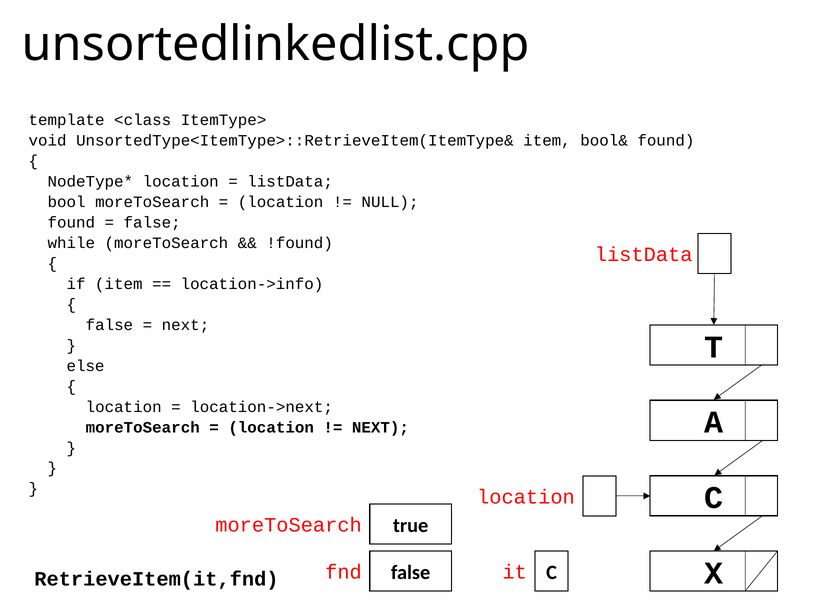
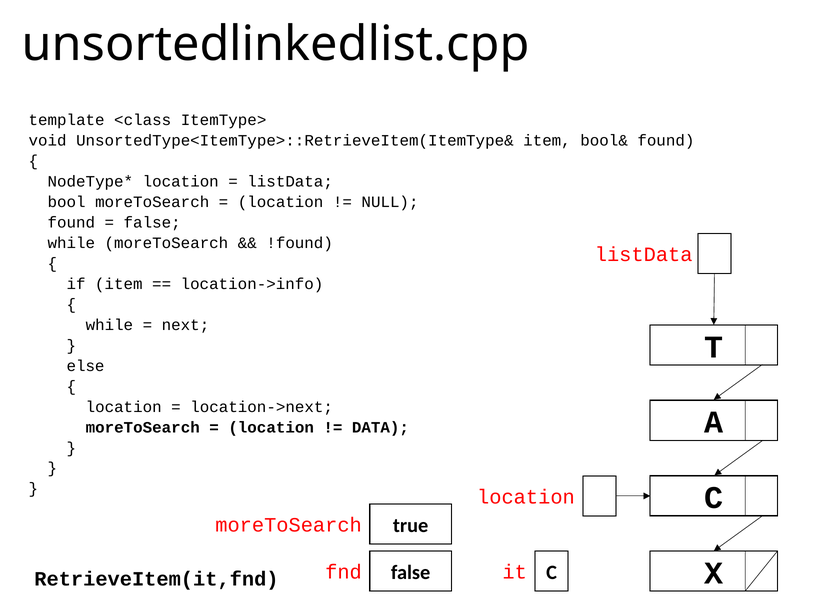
false at (109, 325): false -> while
NEXT at (380, 428): NEXT -> DATA
